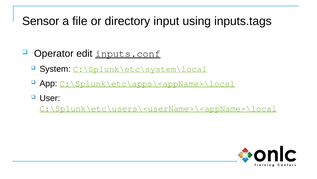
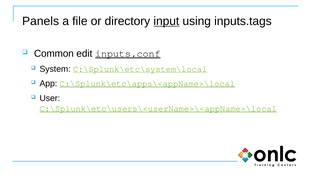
Sensor: Sensor -> Panels
input underline: none -> present
Operator: Operator -> Common
